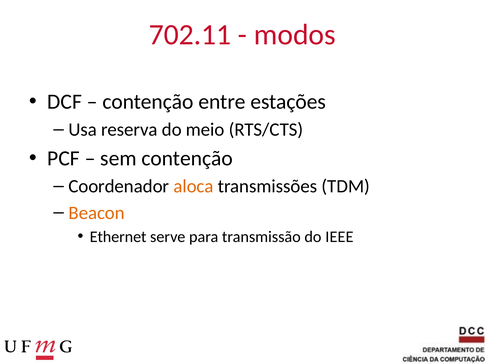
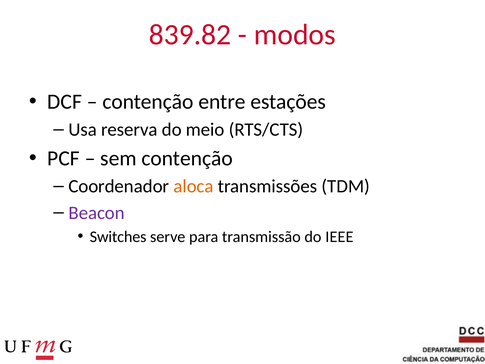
702.11: 702.11 -> 839.82
Beacon colour: orange -> purple
Ethernet: Ethernet -> Switches
